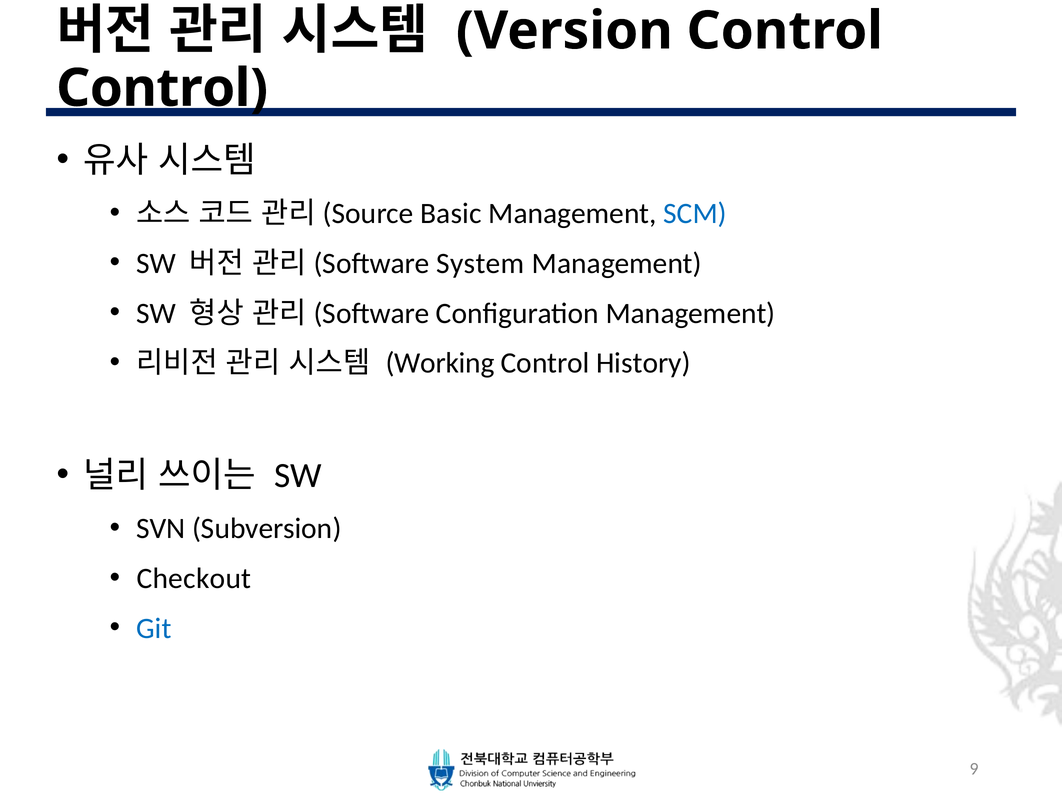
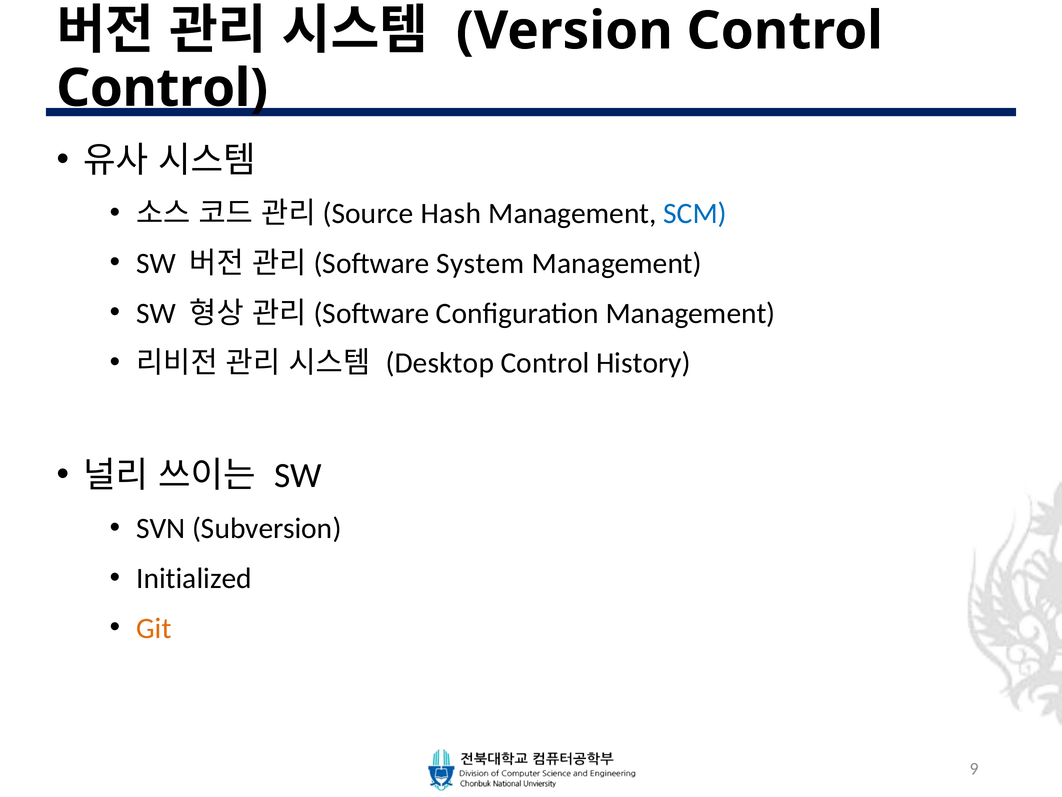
Basic: Basic -> Hash
Working: Working -> Desktop
Checkout: Checkout -> Initialized
Git colour: blue -> orange
